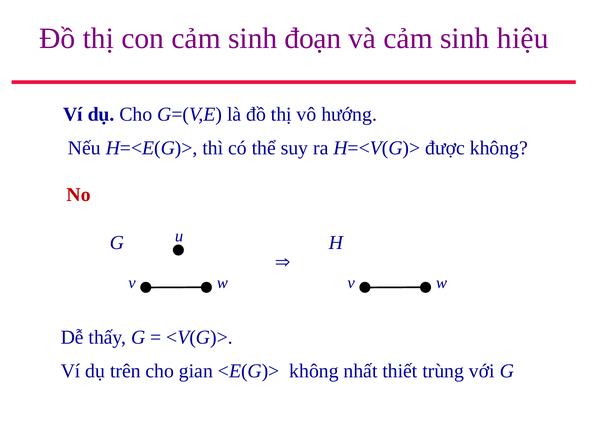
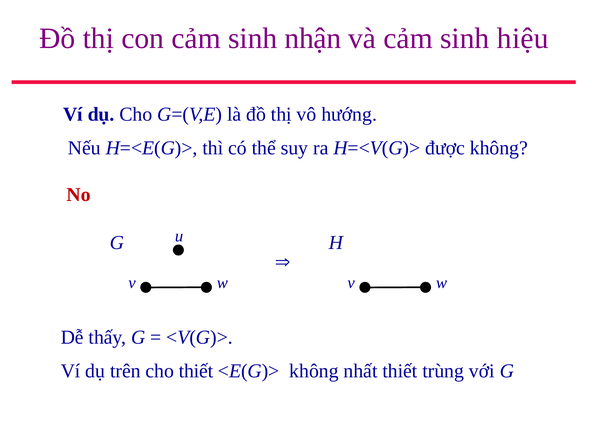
đoạn: đoạn -> nhận
cho gian: gian -> thiết
